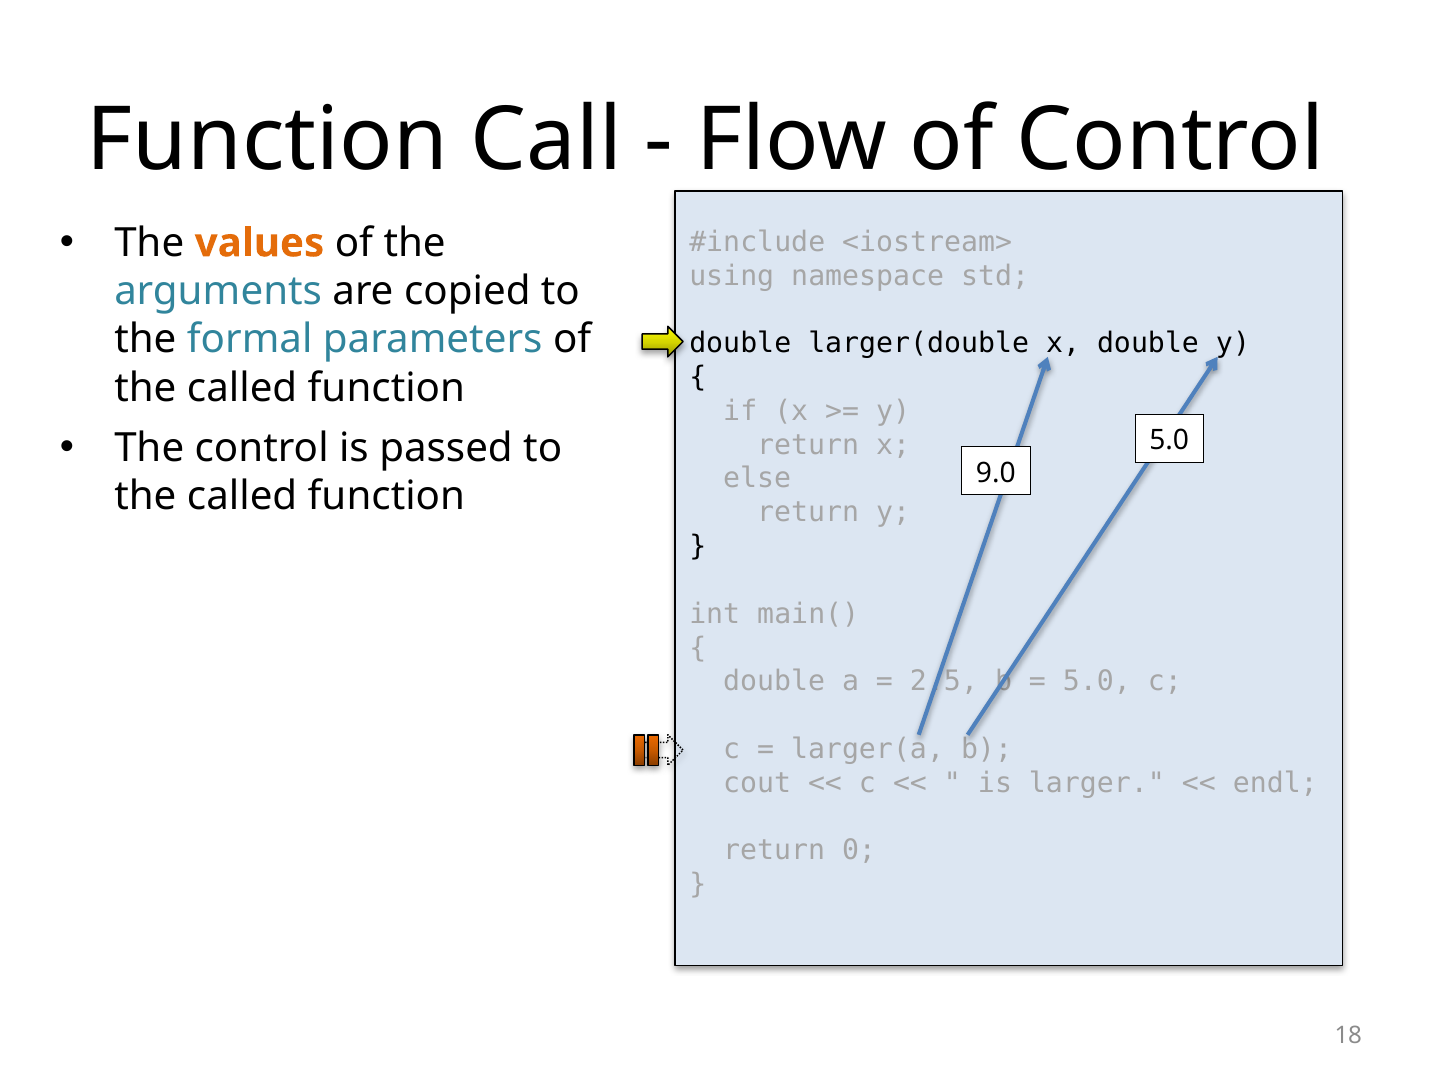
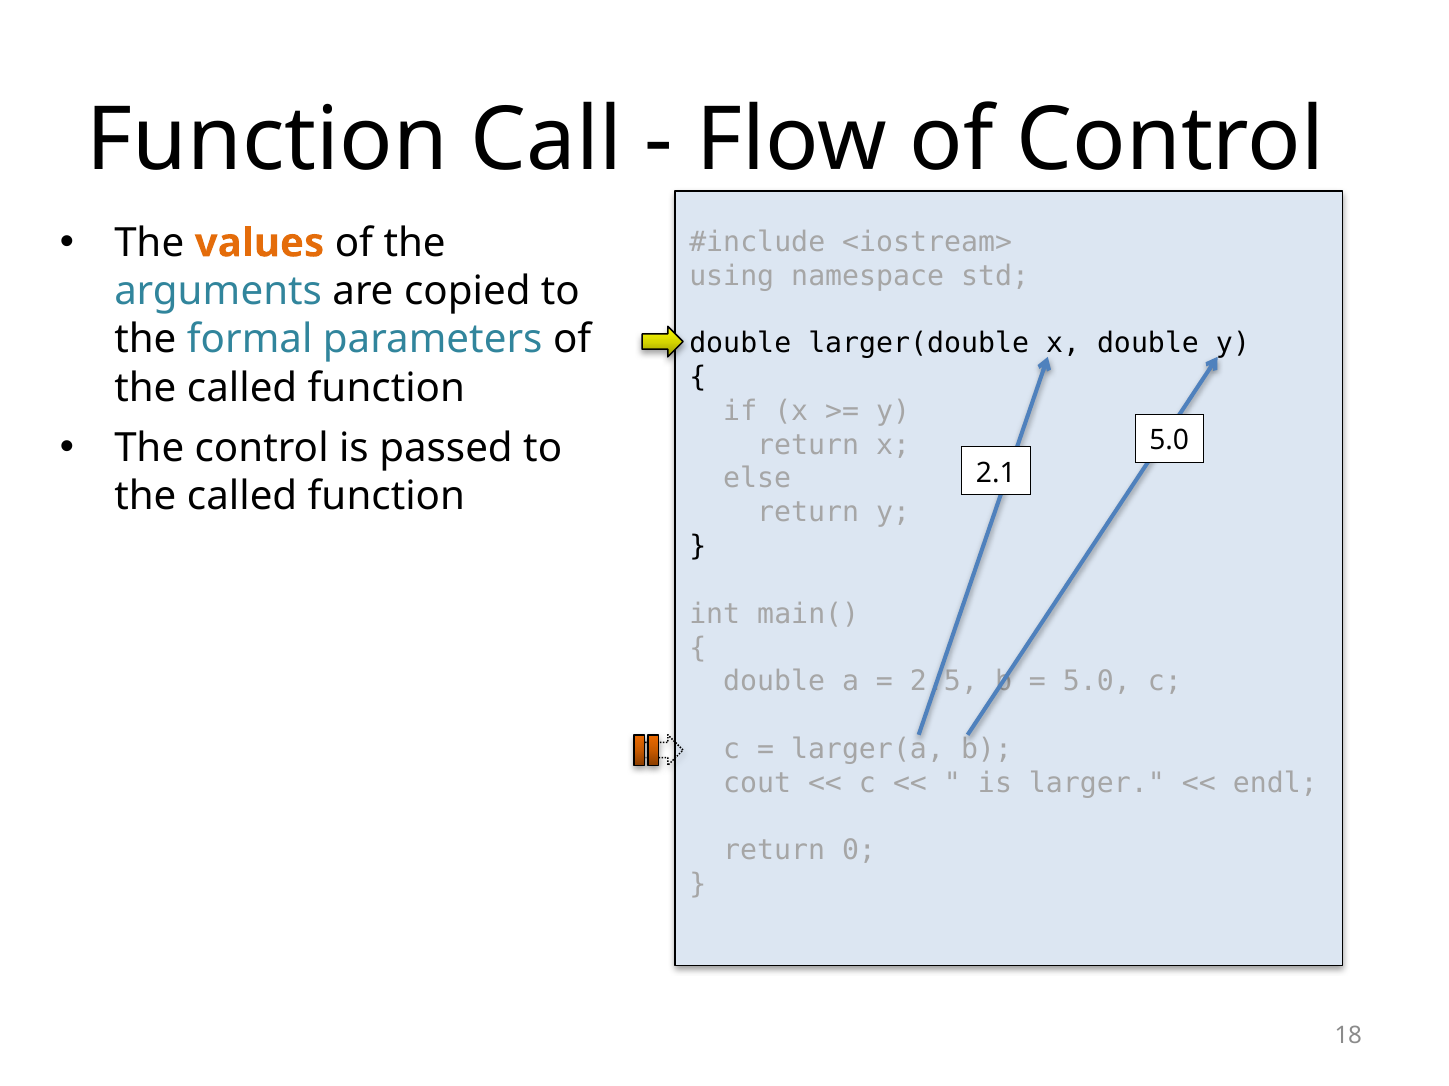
9.0: 9.0 -> 2.1
